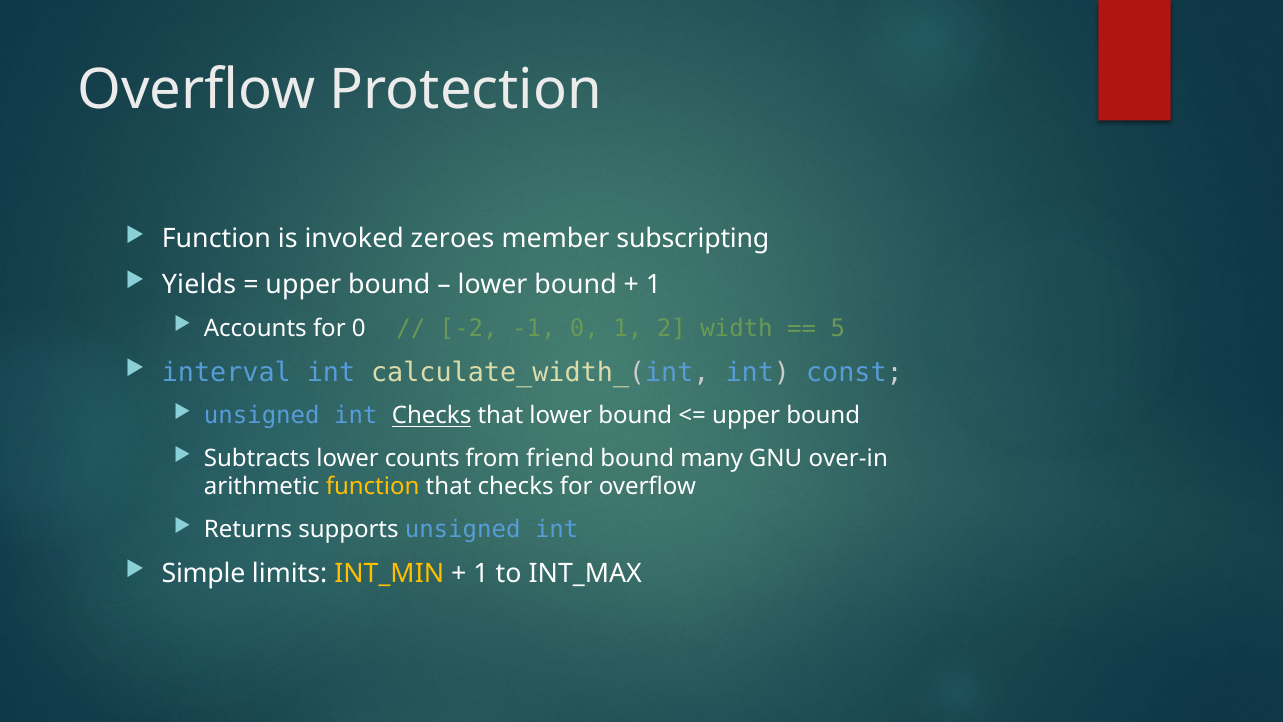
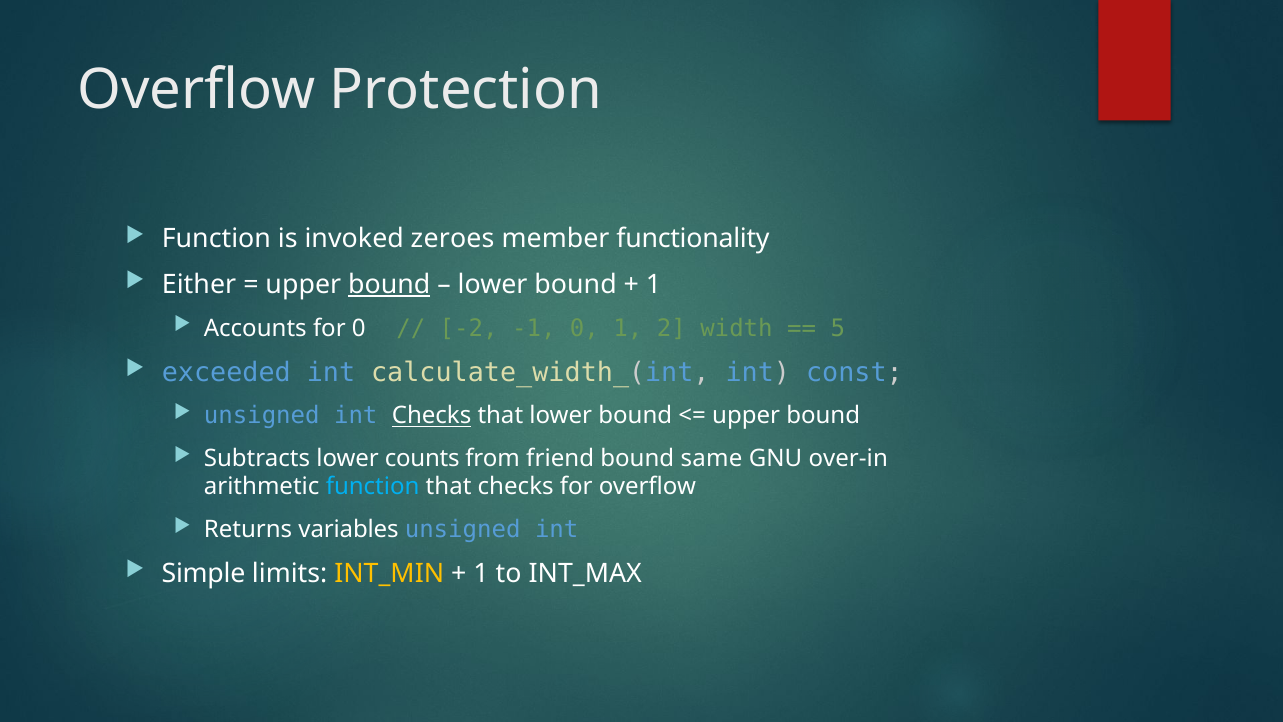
subscripting: subscripting -> functionality
Yields: Yields -> Either
bound at (389, 284) underline: none -> present
interval: interval -> exceeded
many: many -> same
function at (373, 487) colour: yellow -> light blue
supports: supports -> variables
